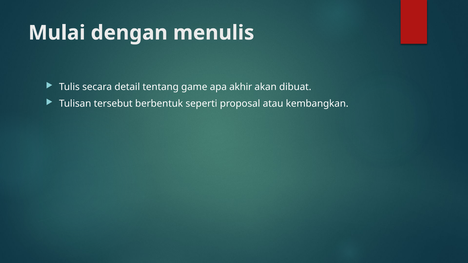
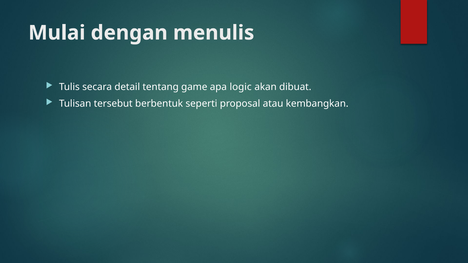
akhir: akhir -> logic
